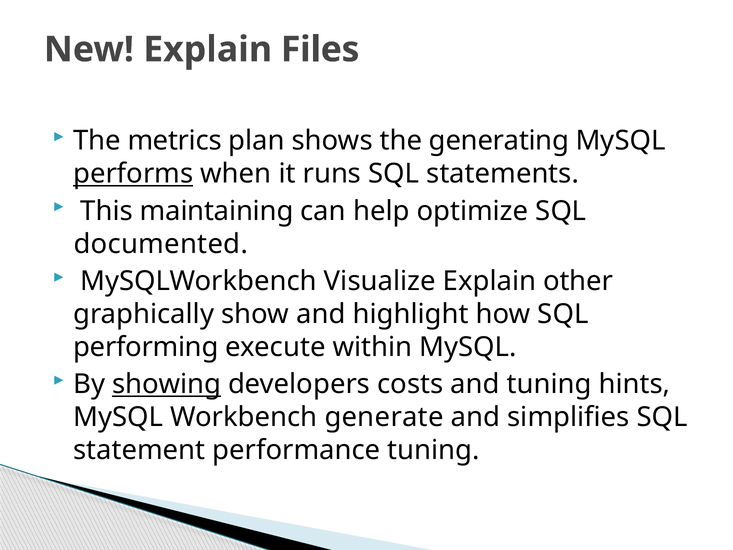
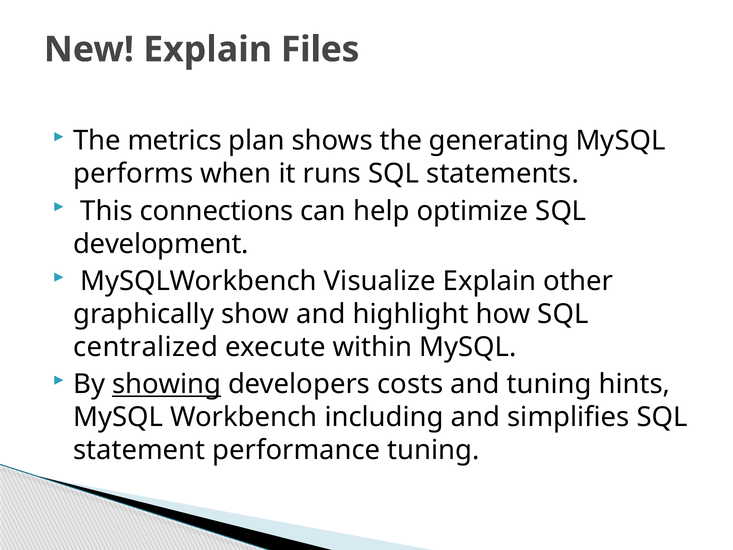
performs underline: present -> none
maintaining: maintaining -> connections
documented: documented -> development
performing: performing -> centralized
generate: generate -> including
